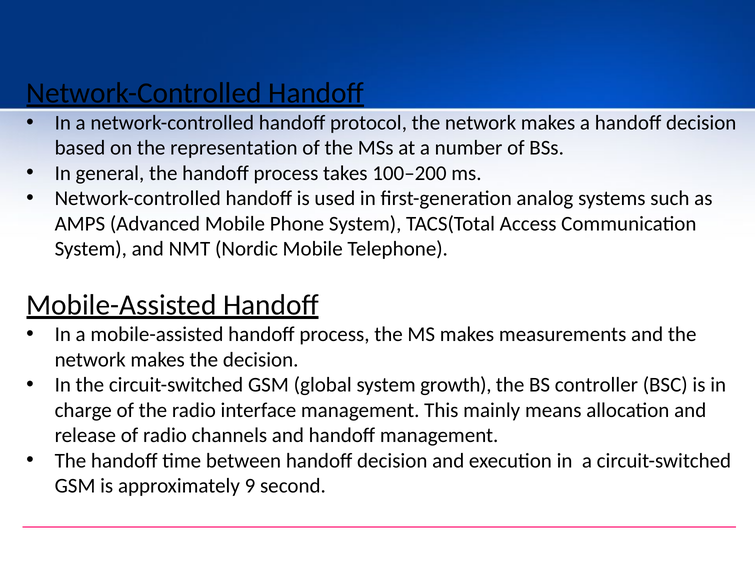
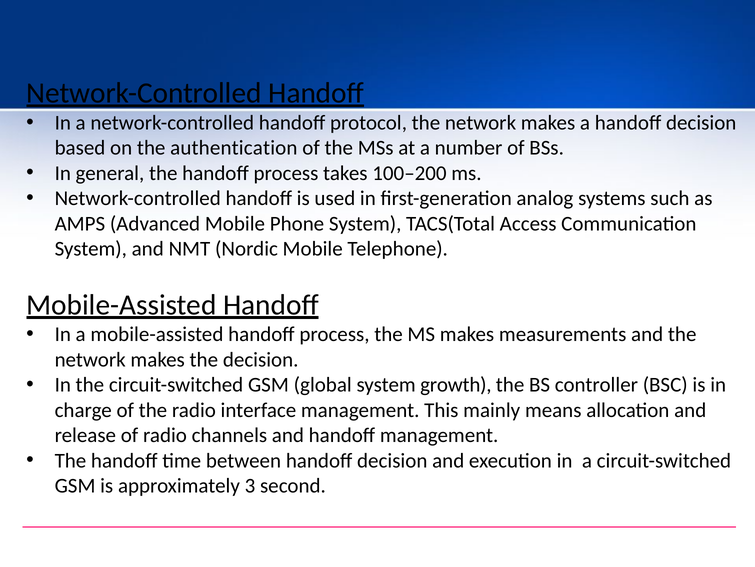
representation: representation -> authentication
9: 9 -> 3
